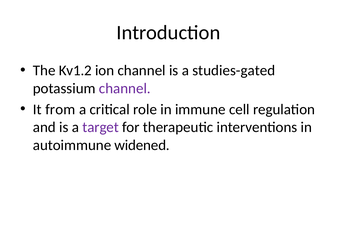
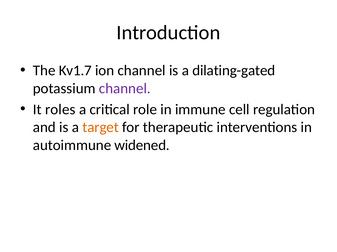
Kv1.2: Kv1.2 -> Kv1.7
studies-gated: studies-gated -> dilating-gated
from: from -> roles
target colour: purple -> orange
